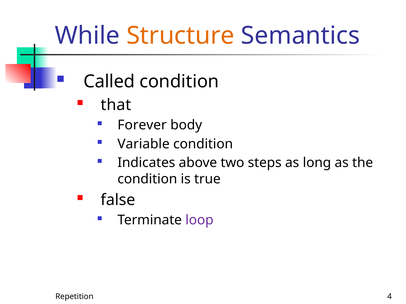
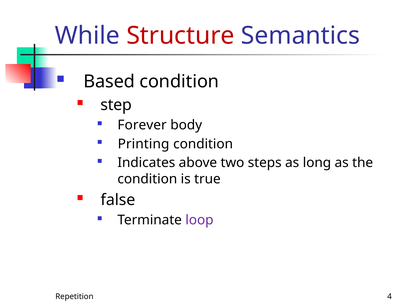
Structure colour: orange -> red
Called: Called -> Based
that: that -> step
Variable: Variable -> Printing
